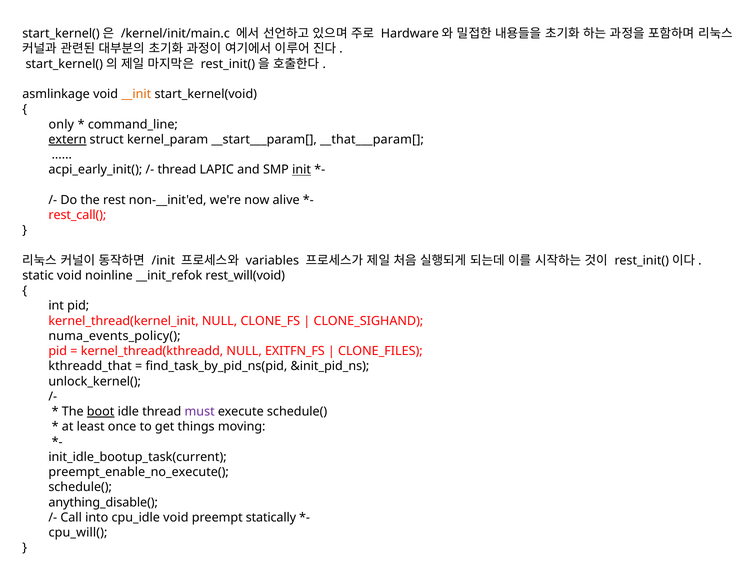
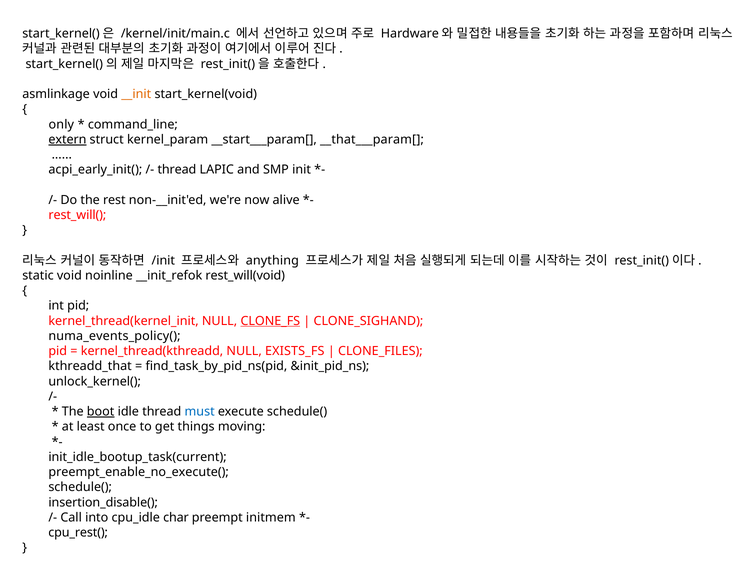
init underline: present -> none
rest_call(: rest_call( -> rest_will(
variables: variables -> anything
CLONE_FS underline: none -> present
EXITFN_FS: EXITFN_FS -> EXISTS_FS
must colour: purple -> blue
anything_disable(: anything_disable( -> insertion_disable(
cpu_idle void: void -> char
statically: statically -> initmem
cpu_will(: cpu_will( -> cpu_rest(
